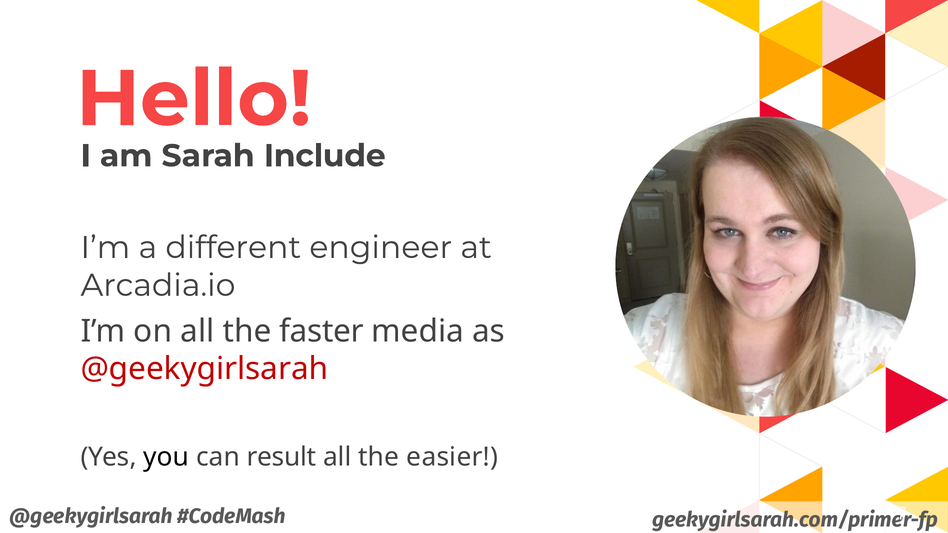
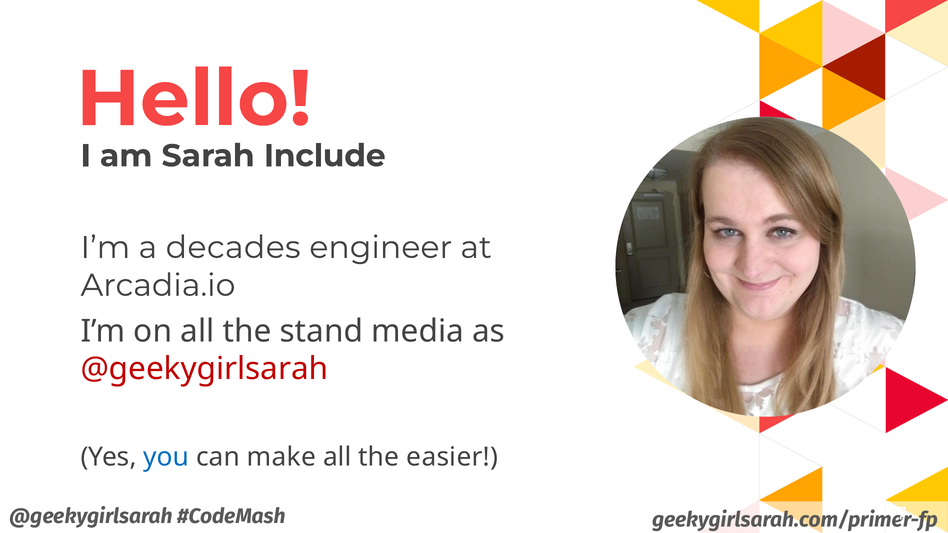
different: different -> decades
faster: faster -> stand
you colour: black -> blue
result: result -> make
